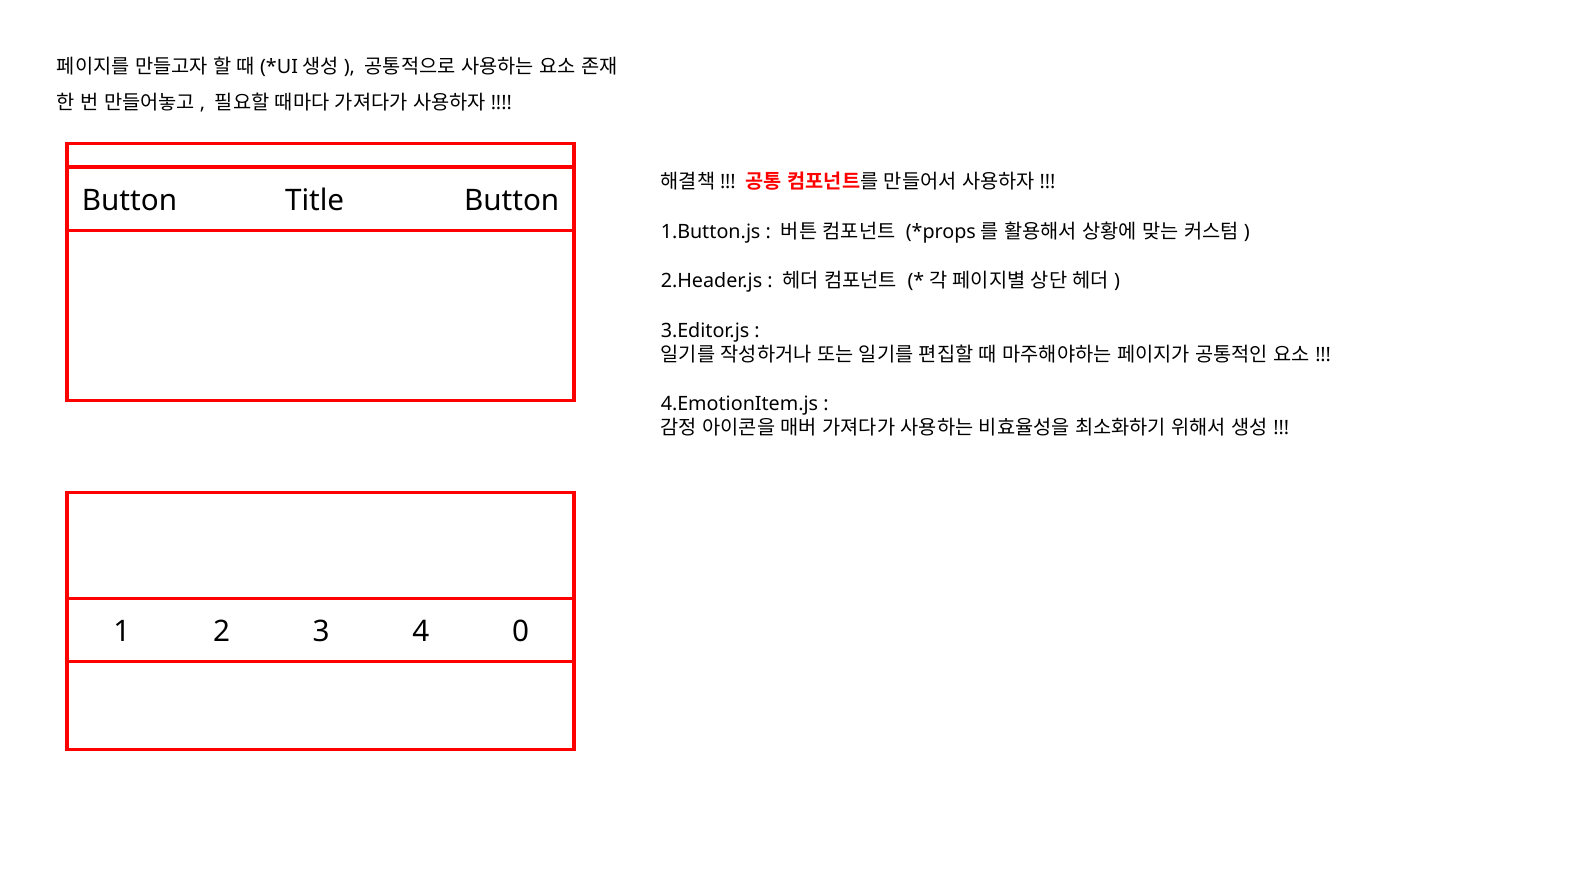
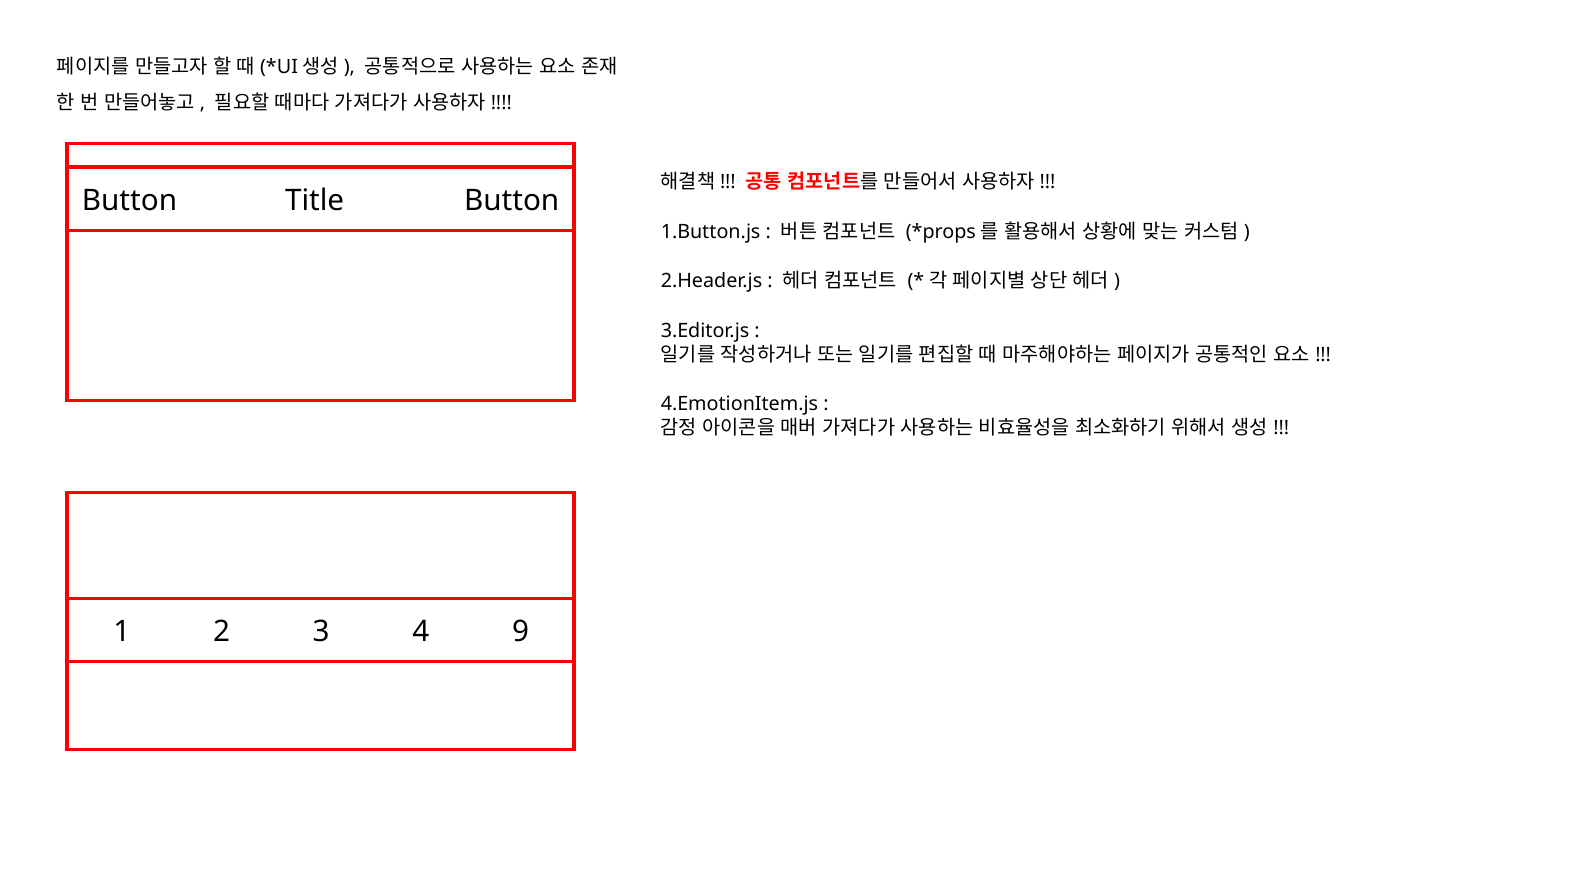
0: 0 -> 9
